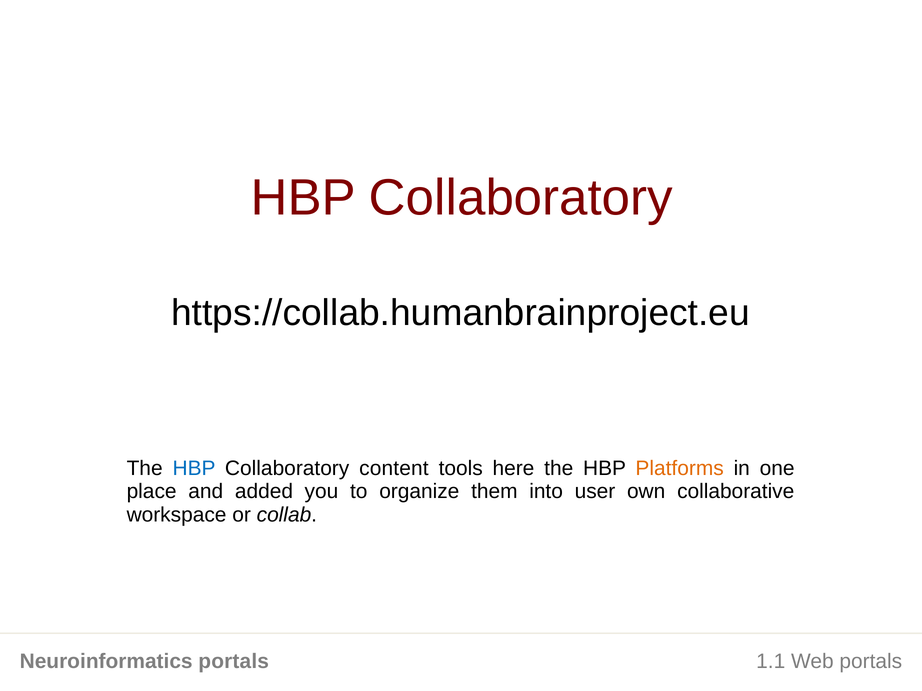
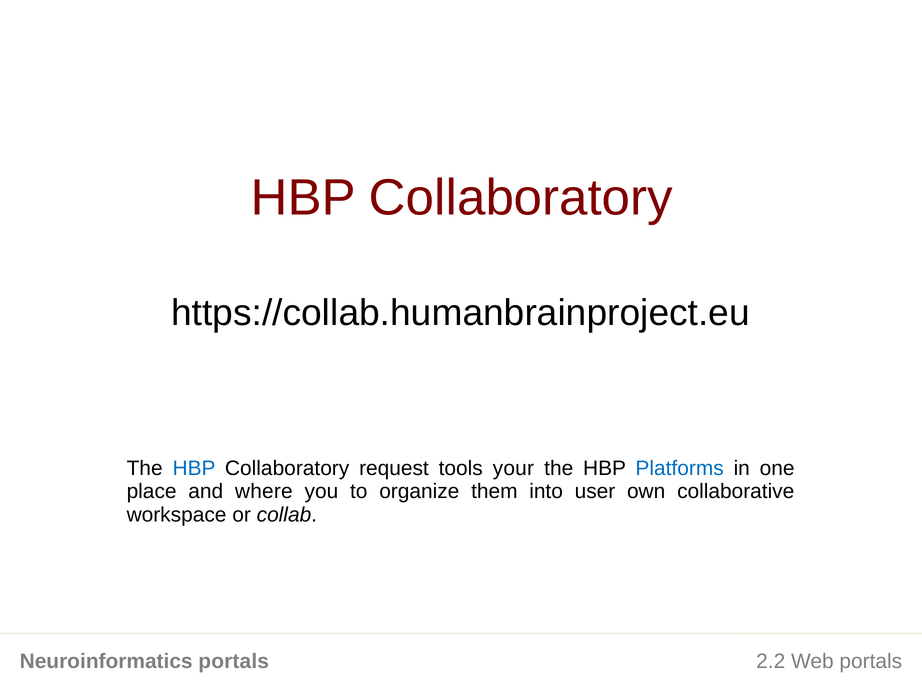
content: content -> request
here: here -> your
Platforms colour: orange -> blue
added: added -> where
1.1: 1.1 -> 2.2
